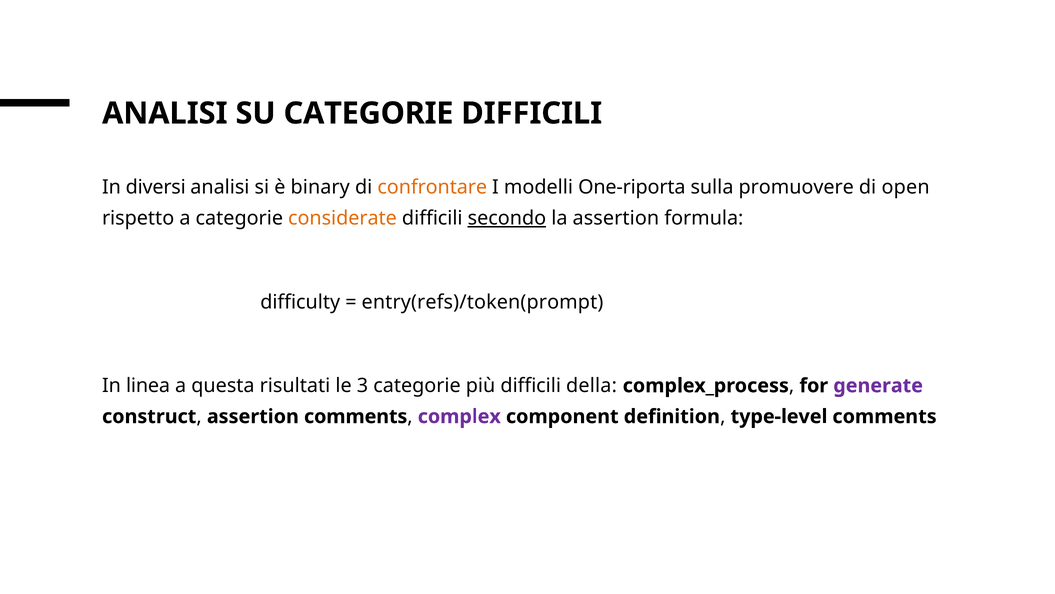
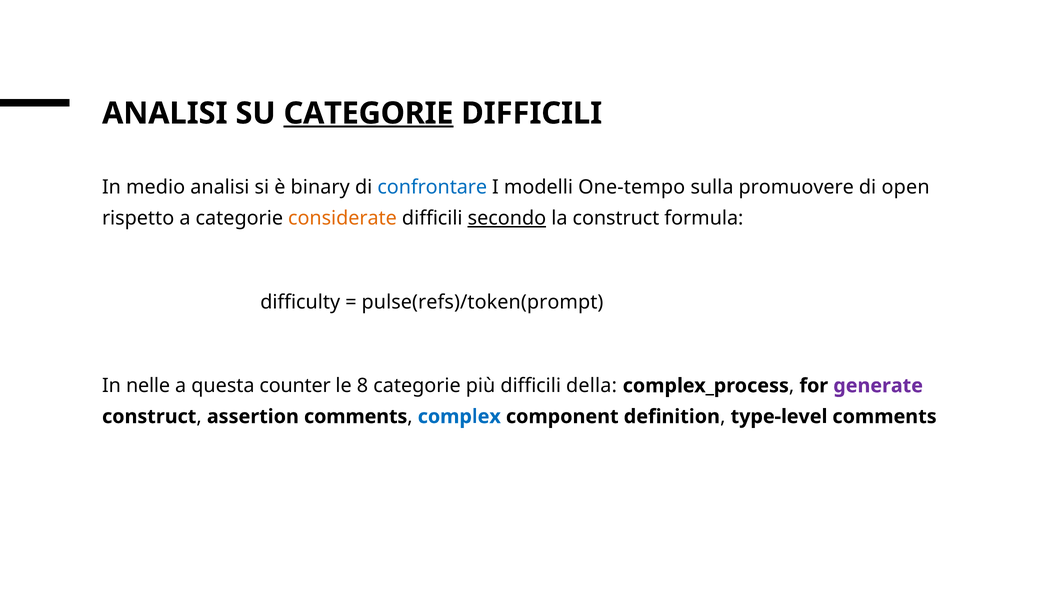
CATEGORIE at (369, 113) underline: none -> present
diversi: diversi -> medio
confrontare colour: orange -> blue
One-riporta: One-riporta -> One-tempo
la assertion: assertion -> construct
entry(refs)/token(prompt: entry(refs)/token(prompt -> pulse(refs)/token(prompt
linea: linea -> nelle
risultati: risultati -> counter
3: 3 -> 8
complex colour: purple -> blue
